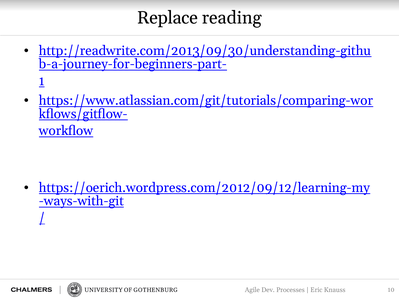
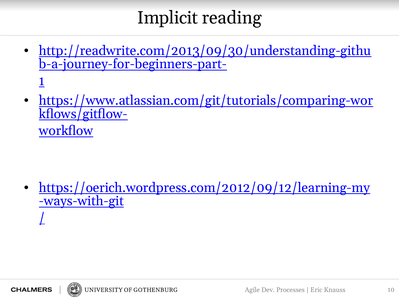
Replace: Replace -> Implicit
